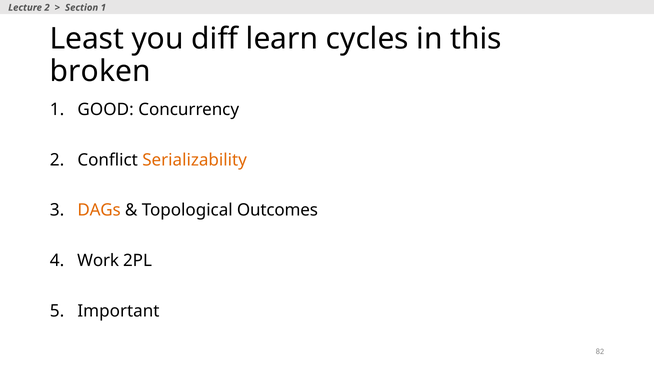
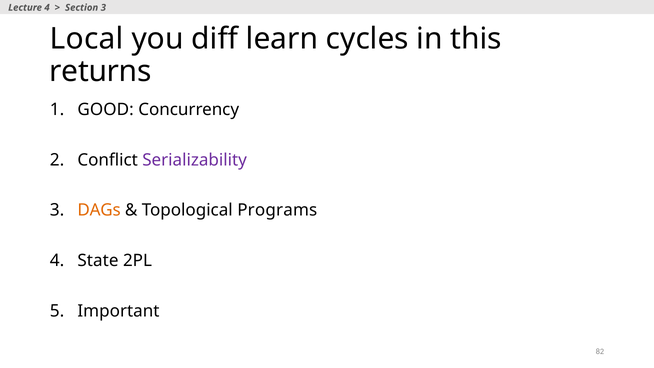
Lecture 2: 2 -> 4
Section 1: 1 -> 3
Least: Least -> Local
broken: broken -> returns
Serializability colour: orange -> purple
Outcomes: Outcomes -> Programs
Work: Work -> State
